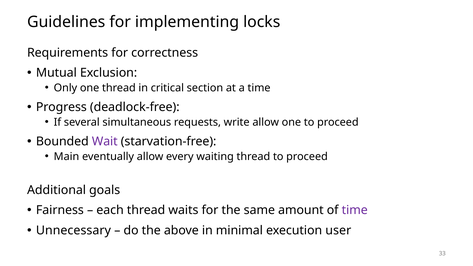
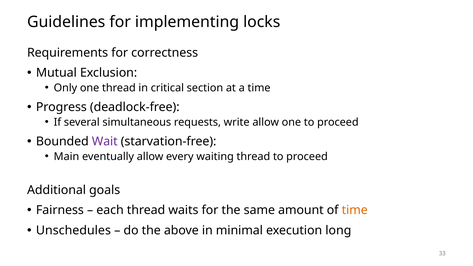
time at (355, 210) colour: purple -> orange
Unnecessary: Unnecessary -> Unschedules
user: user -> long
